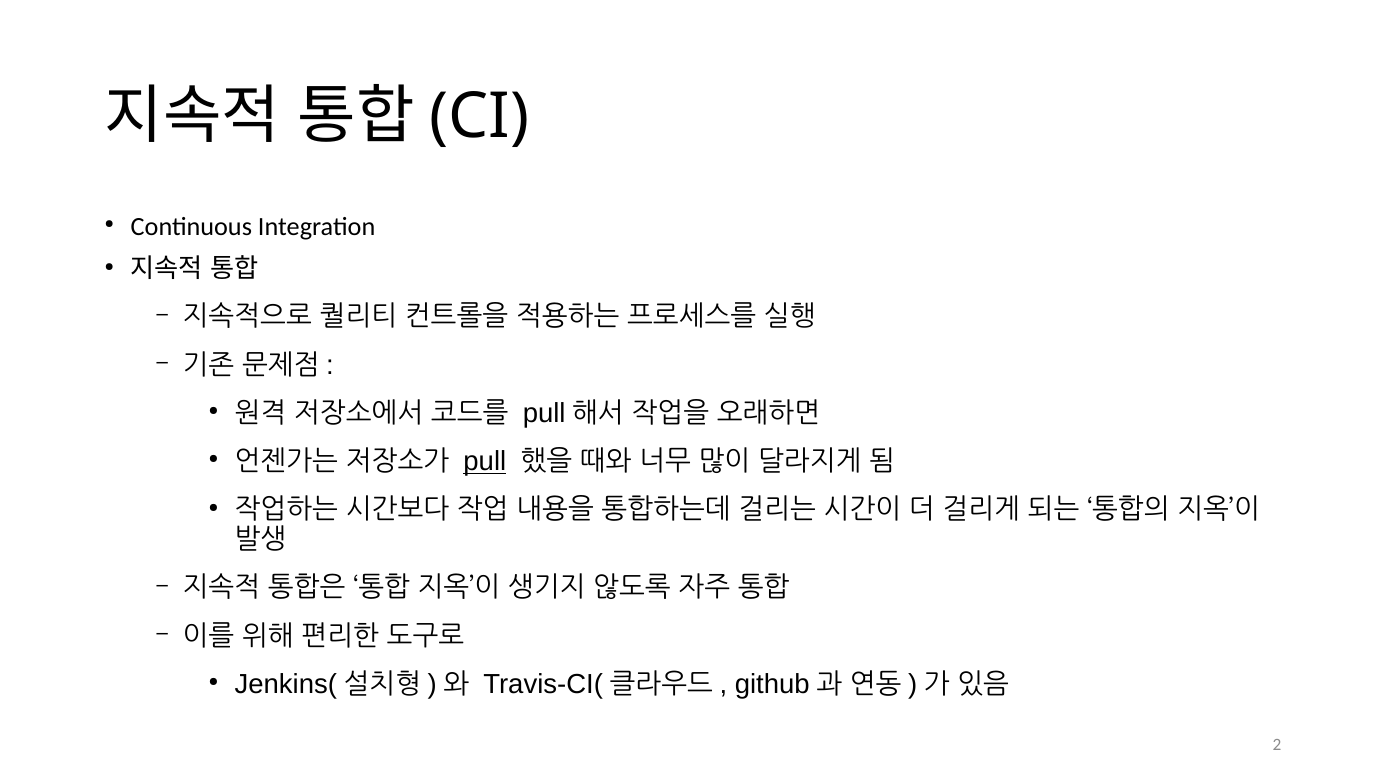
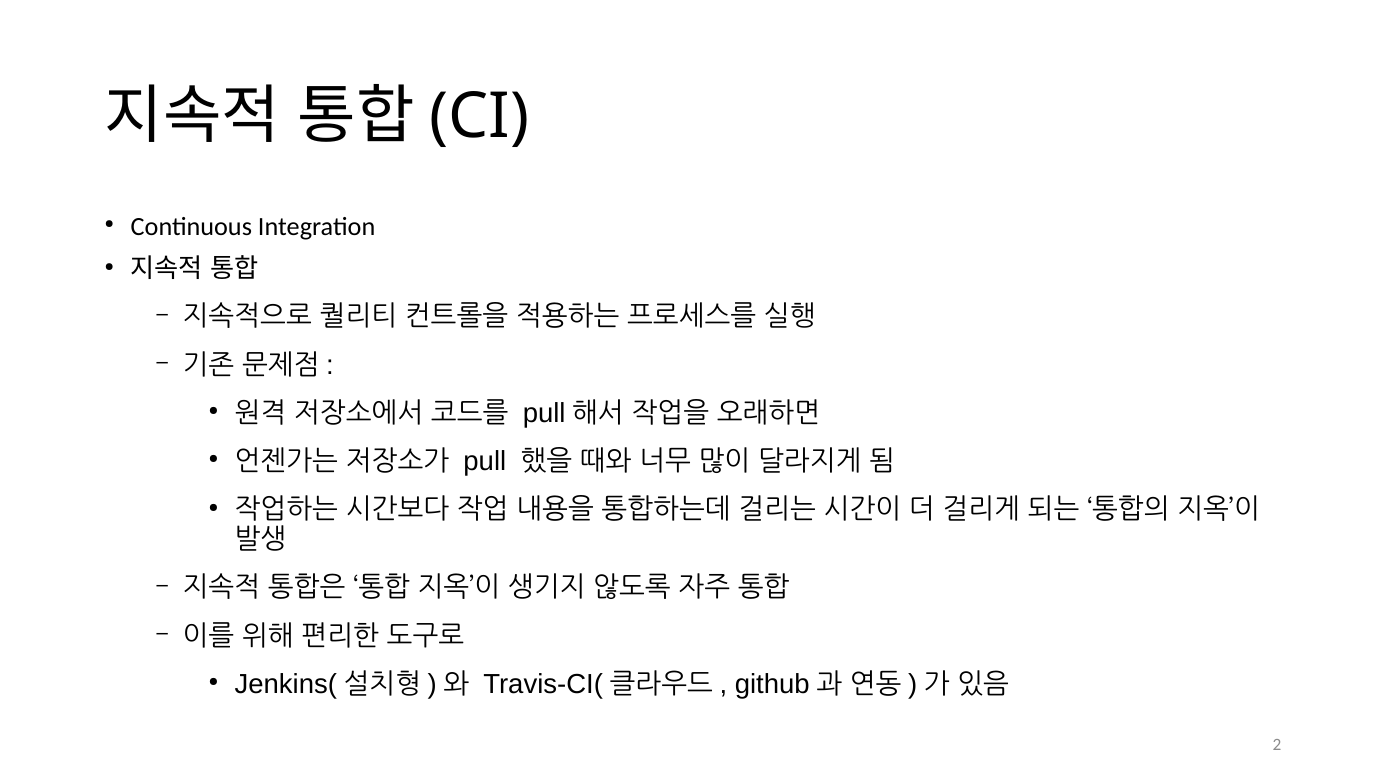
pull underline: present -> none
